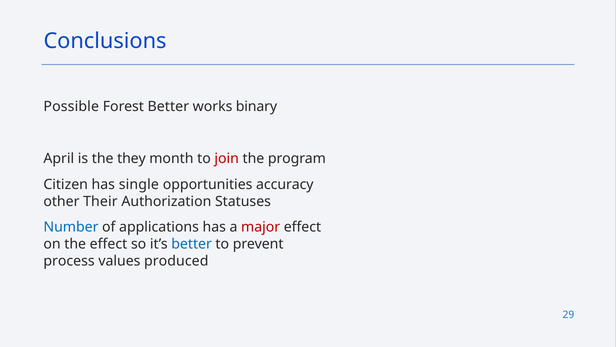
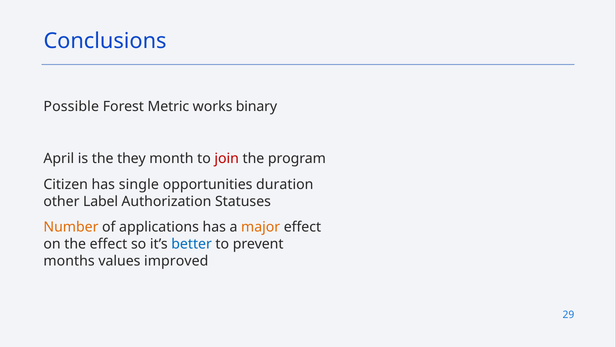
Forest Better: Better -> Metric
accuracy: accuracy -> duration
Their: Their -> Label
Number colour: blue -> orange
major colour: red -> orange
process: process -> months
produced: produced -> improved
